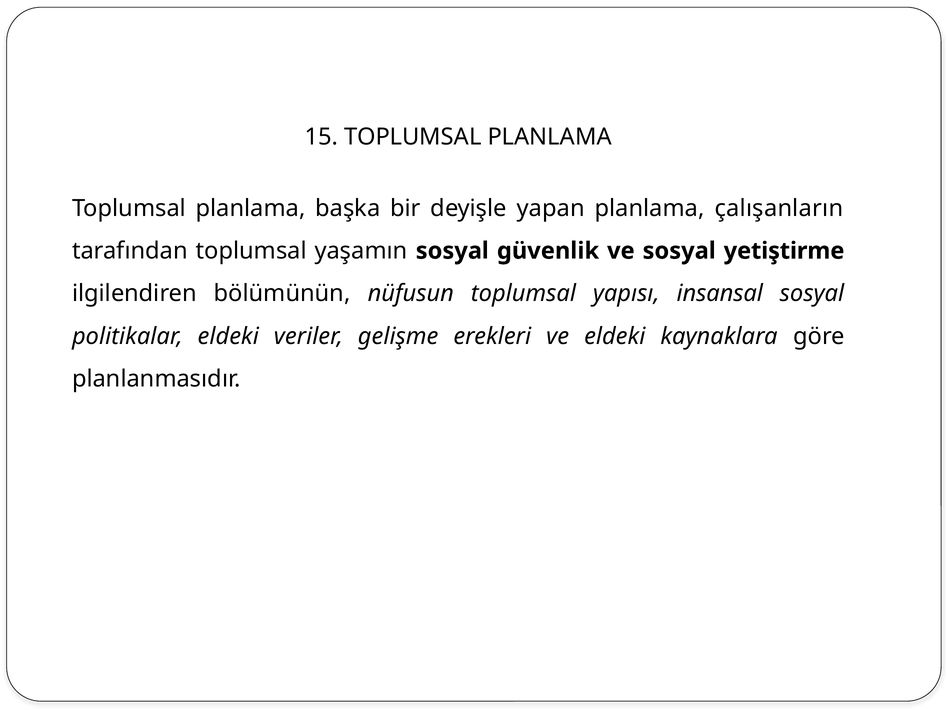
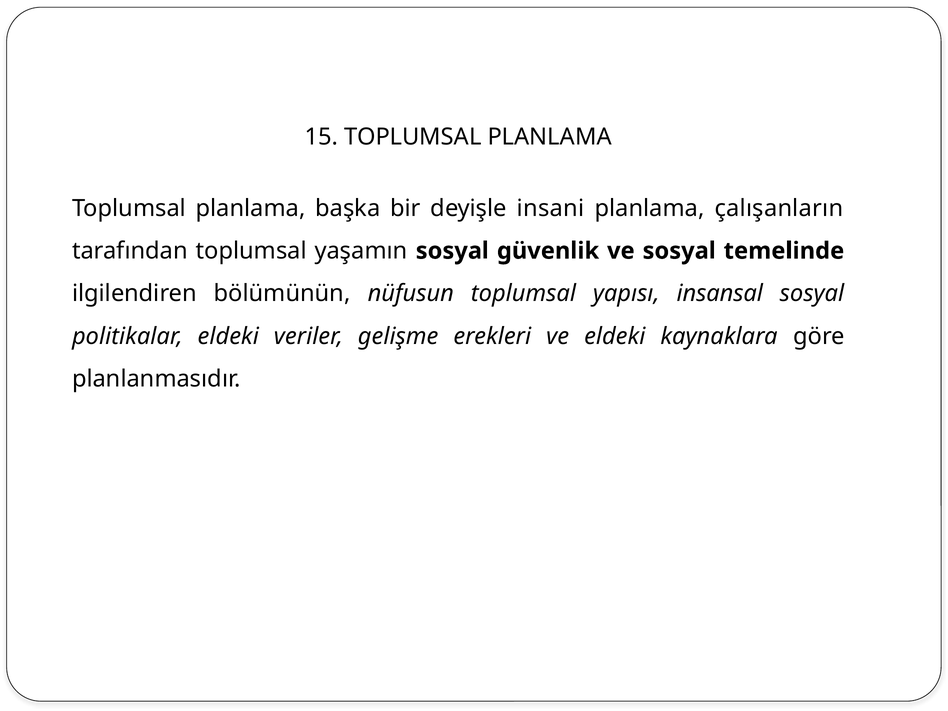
yapan: yapan -> insani
yetiştirme: yetiştirme -> temelinde
